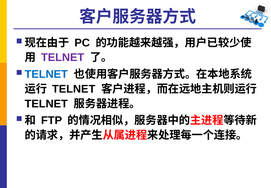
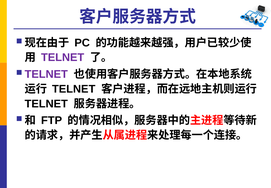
TELNET at (46, 74) colour: blue -> purple
